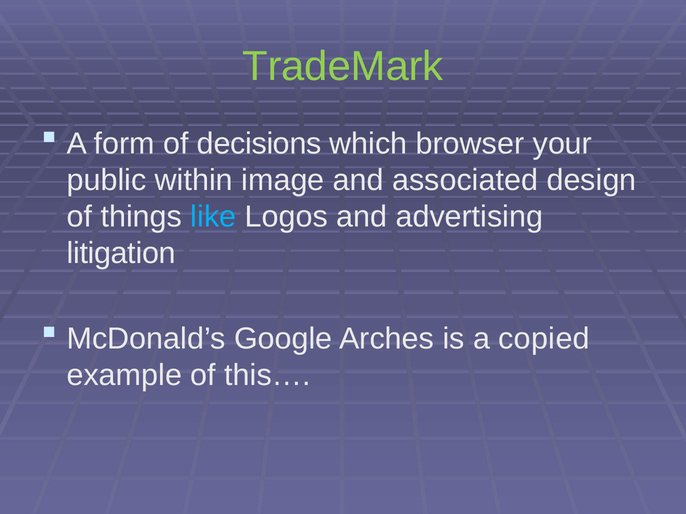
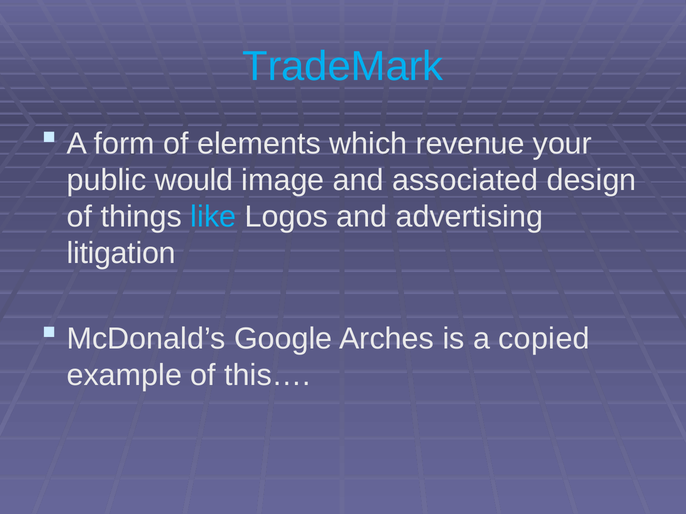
TradeMark colour: light green -> light blue
decisions: decisions -> elements
browser: browser -> revenue
within: within -> would
